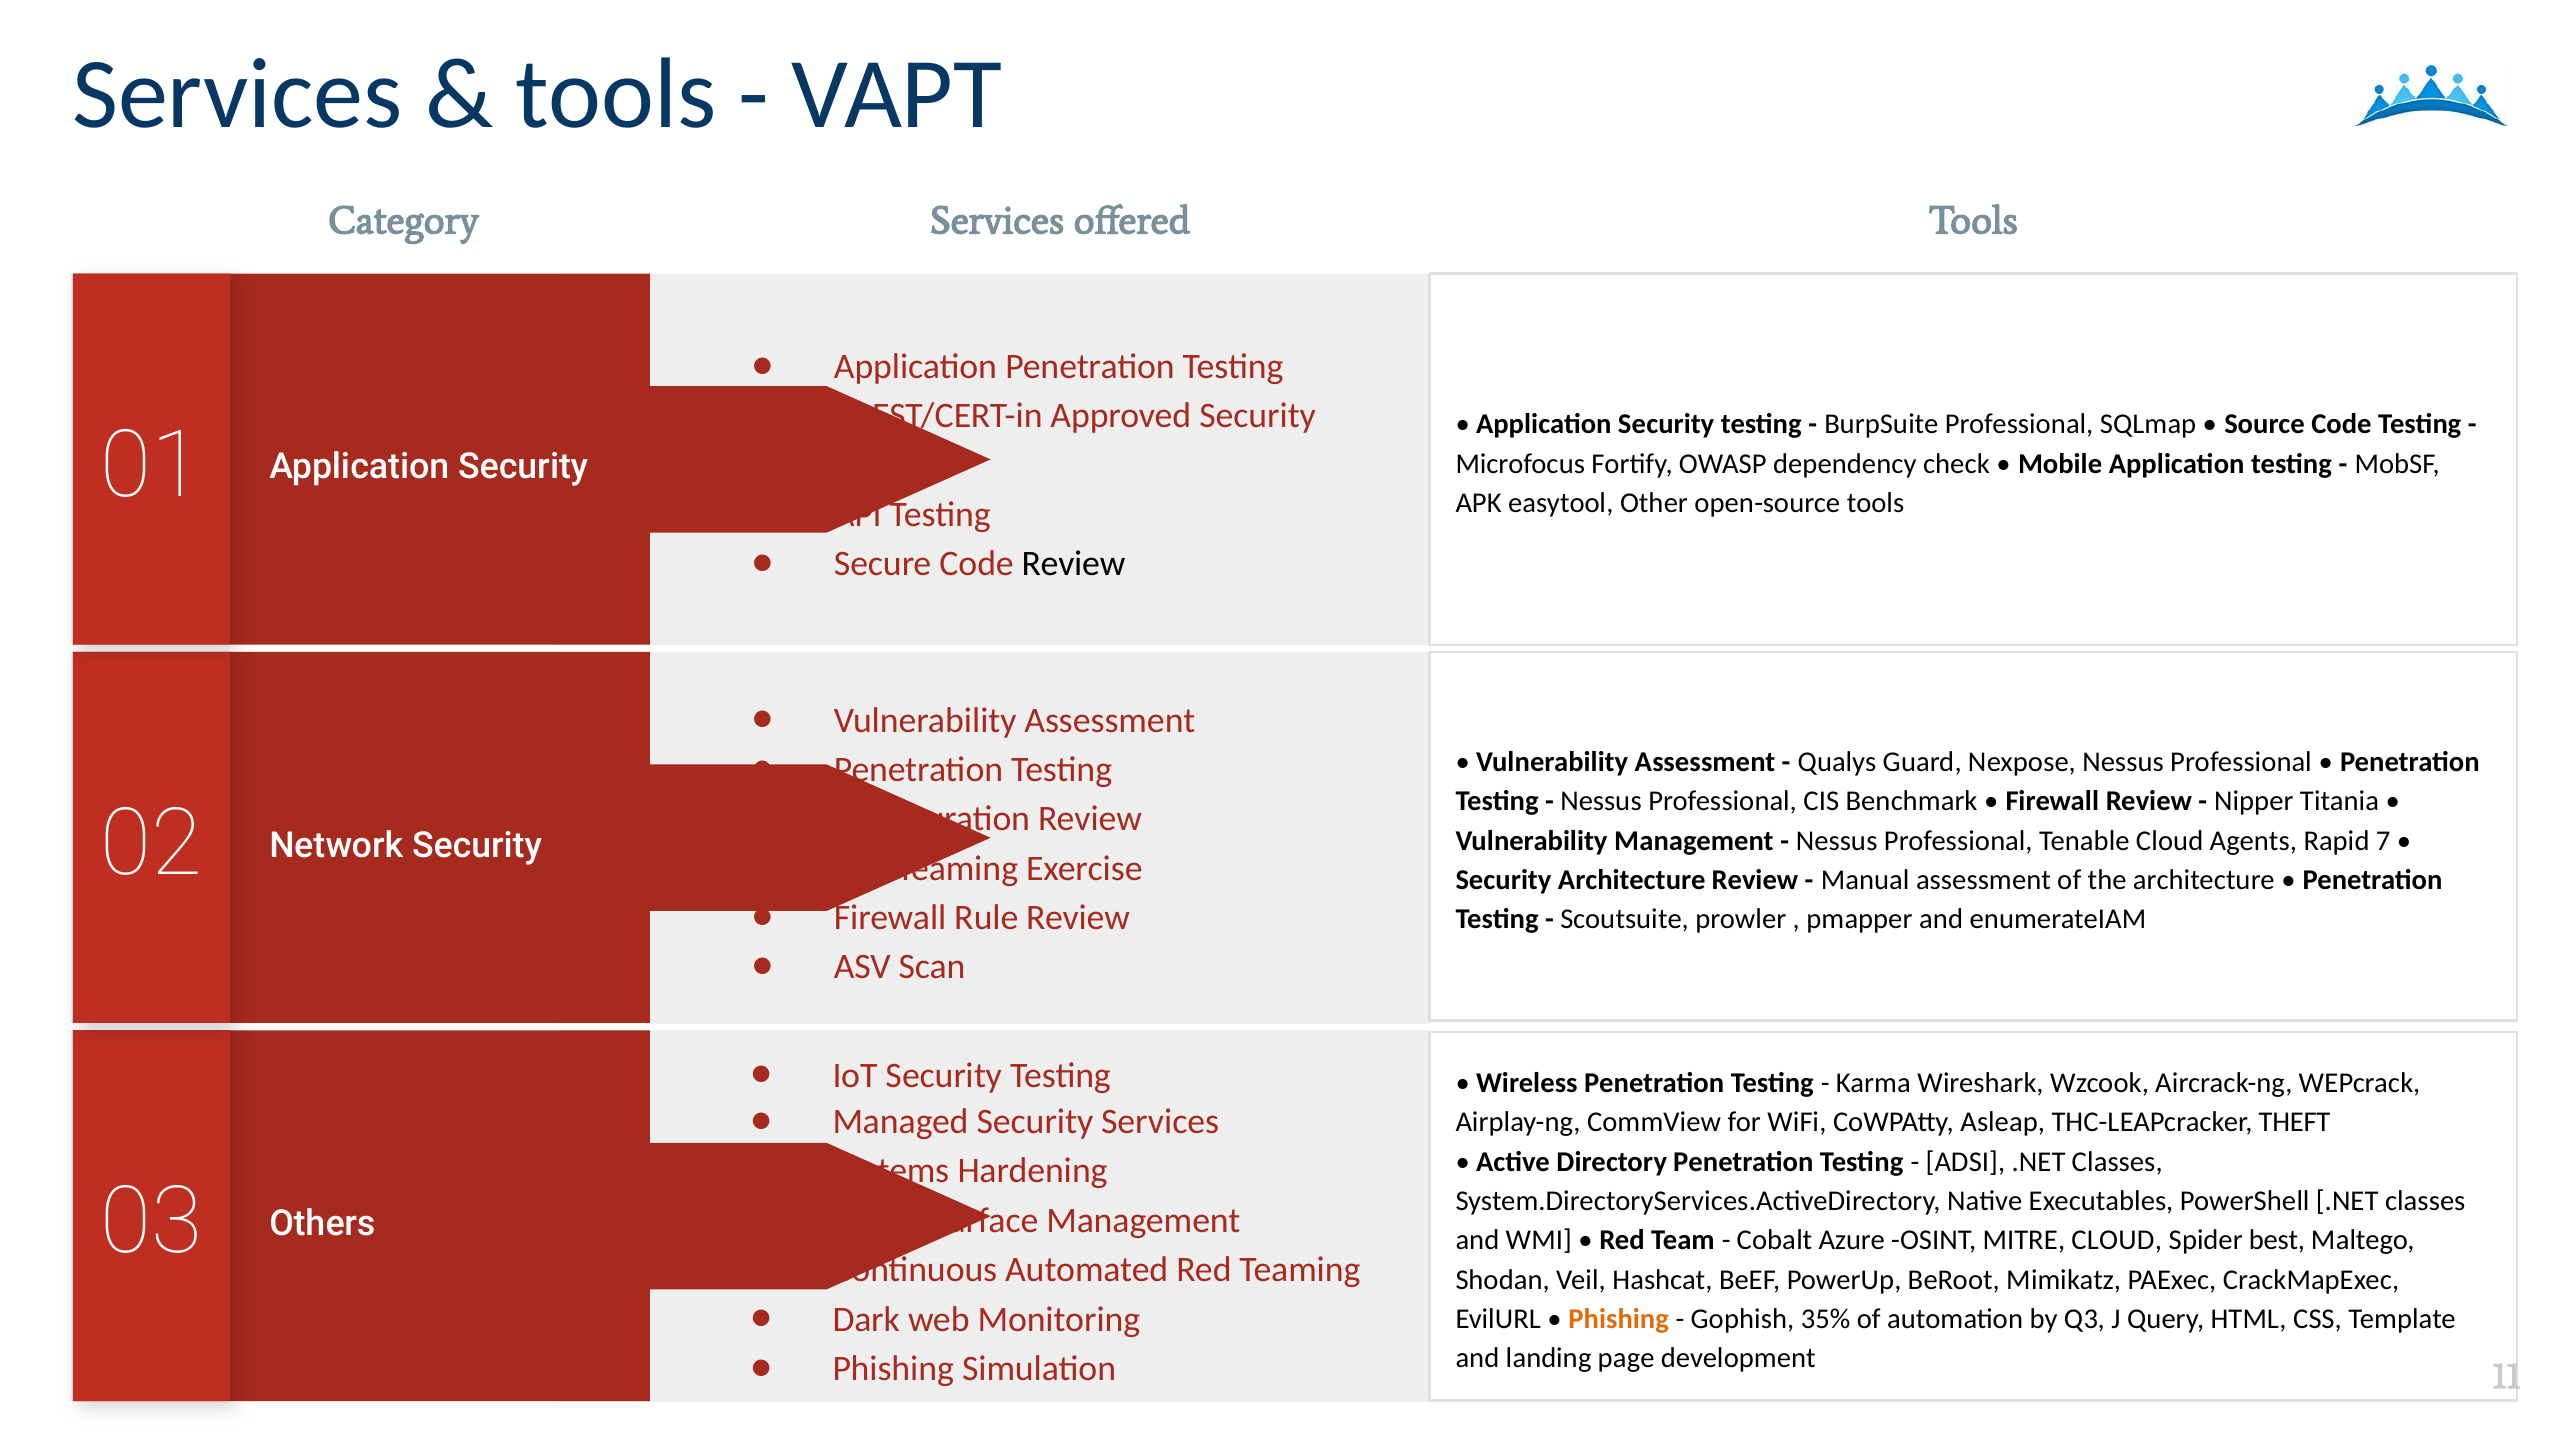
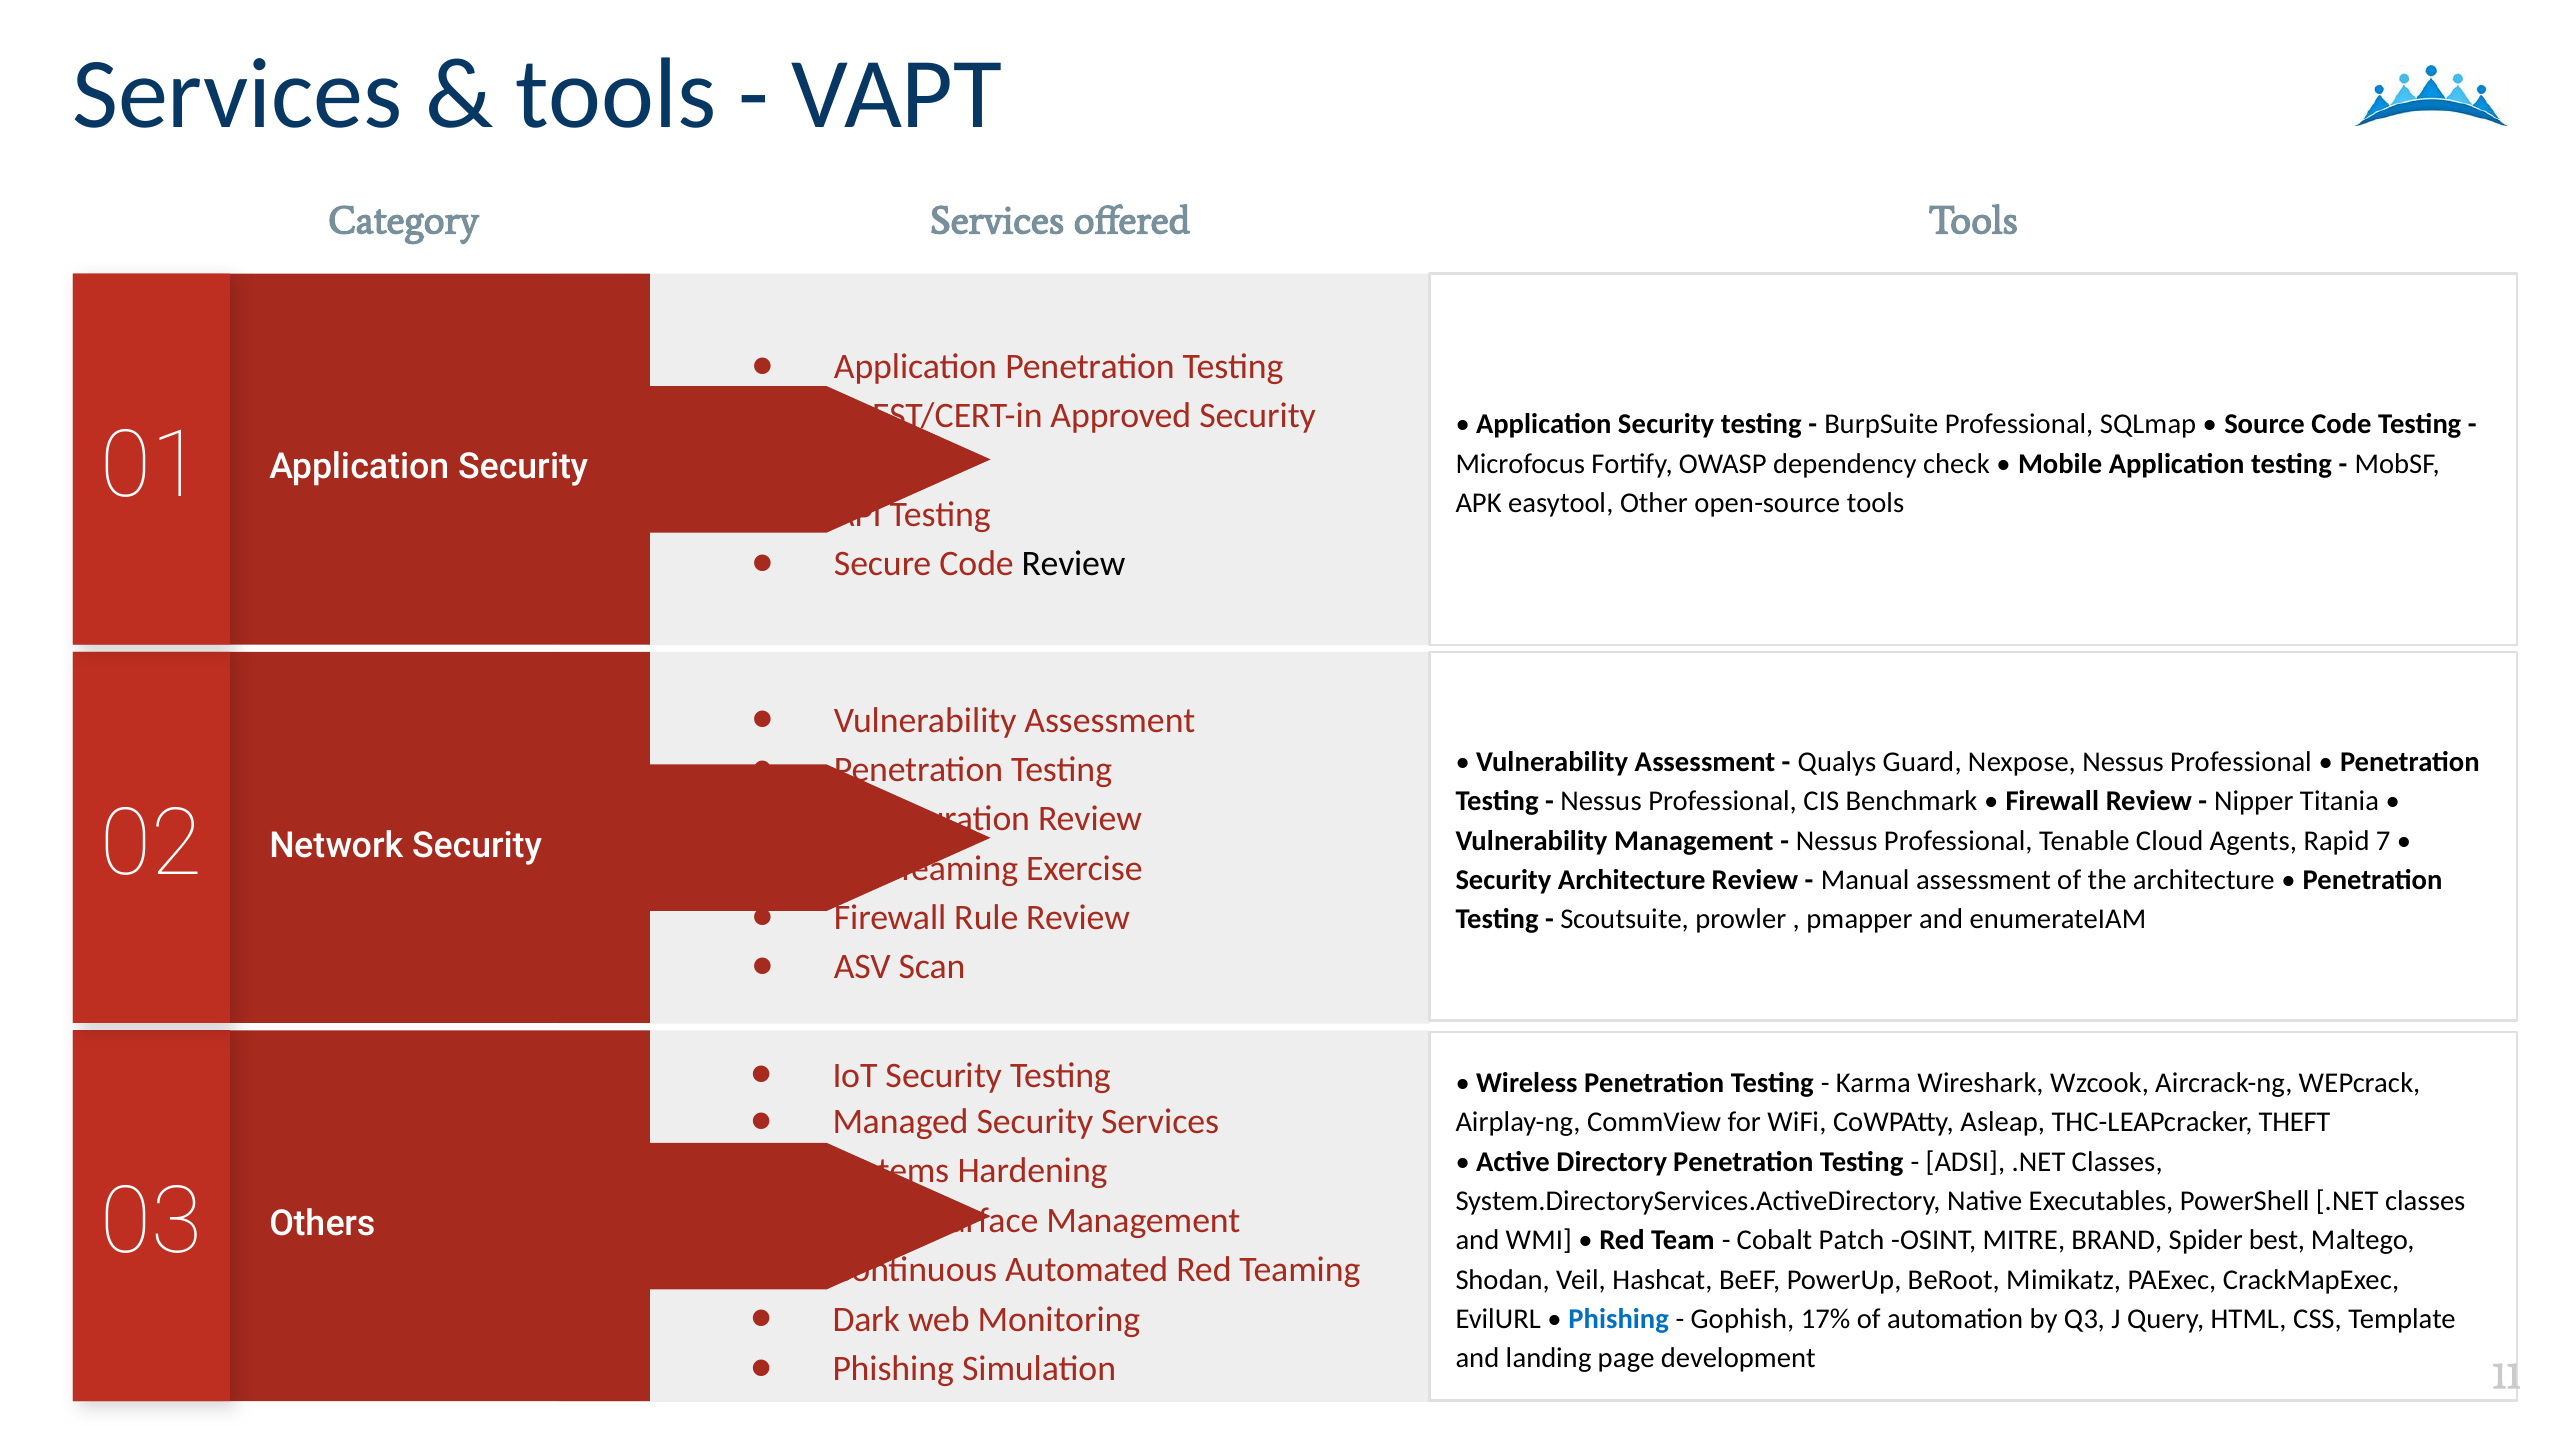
Azure: Azure -> Patch
MITRE CLOUD: CLOUD -> BRAND
Phishing at (1619, 1319) colour: orange -> blue
35%: 35% -> 17%
